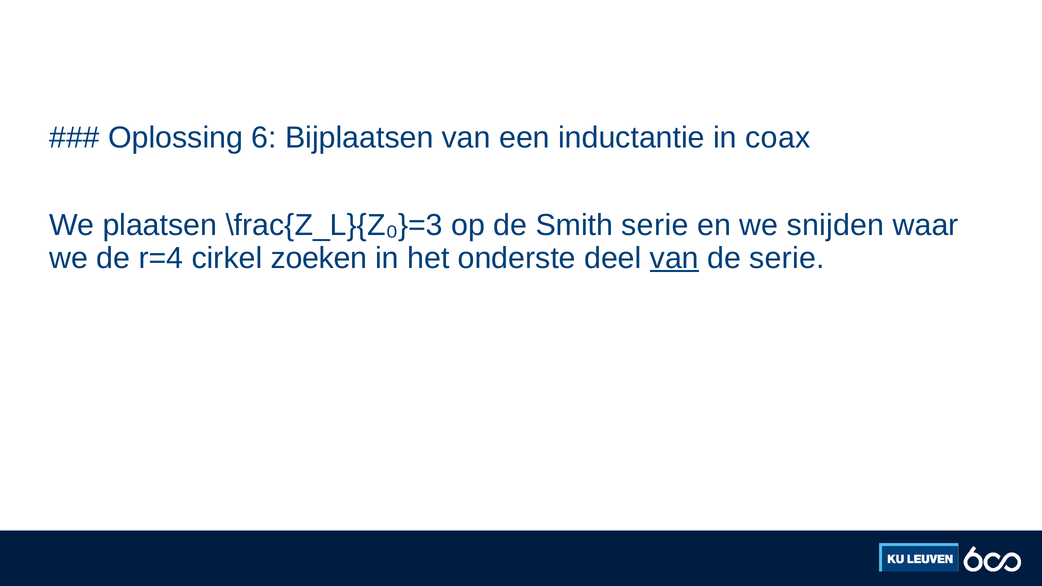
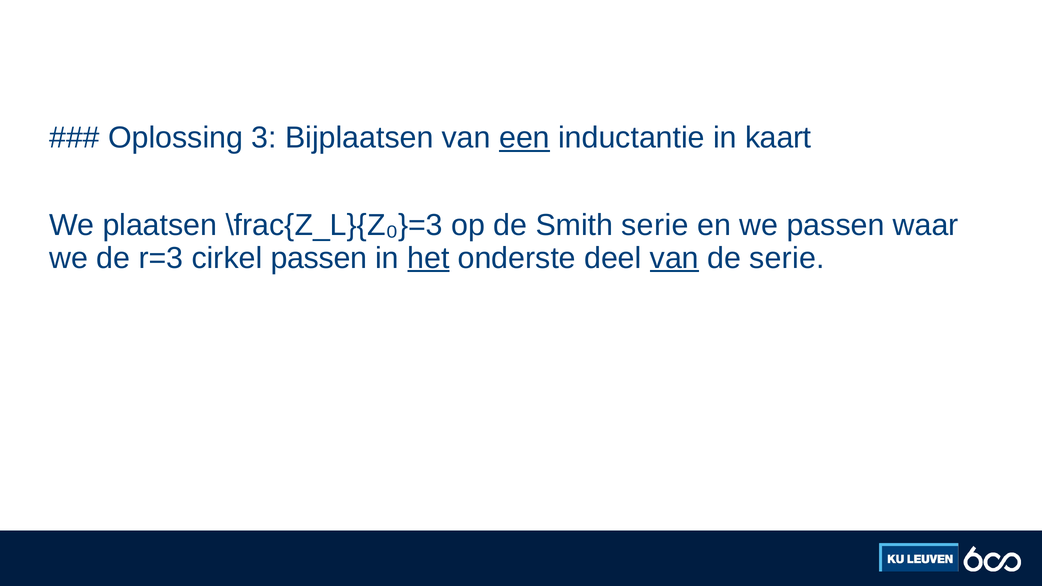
6: 6 -> 3
een underline: none -> present
coax: coax -> kaart
we snijden: snijden -> passen
r=4: r=4 -> r=3
cirkel zoeken: zoeken -> passen
het underline: none -> present
